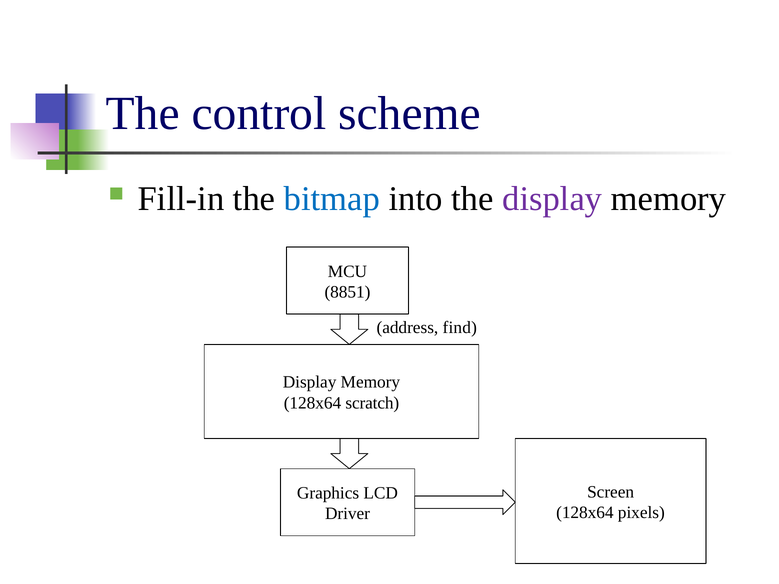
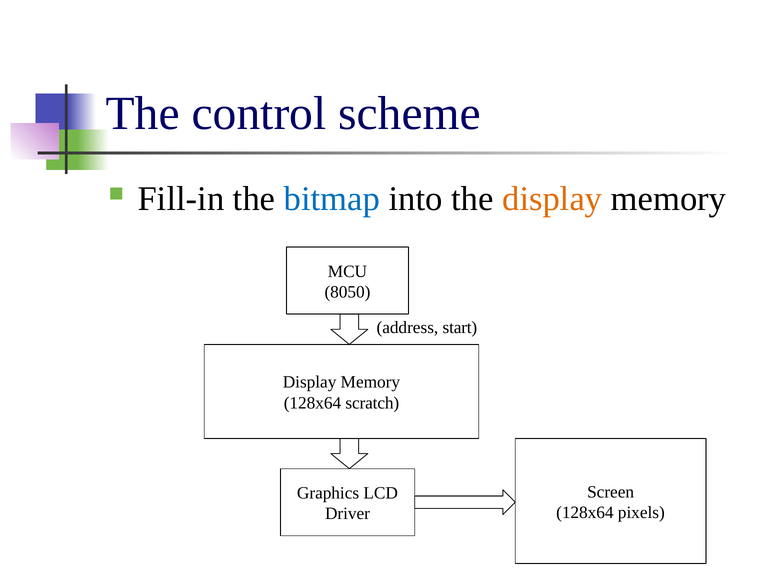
display at (552, 199) colour: purple -> orange
8851: 8851 -> 8050
find: find -> start
